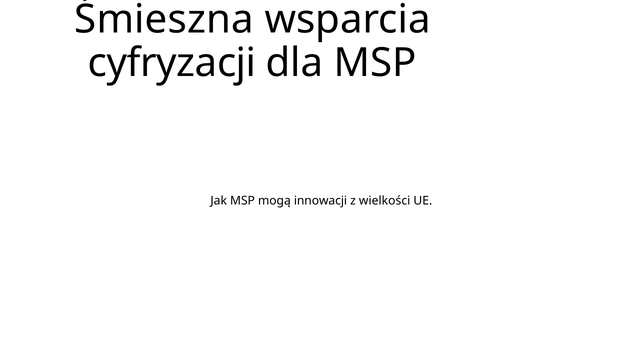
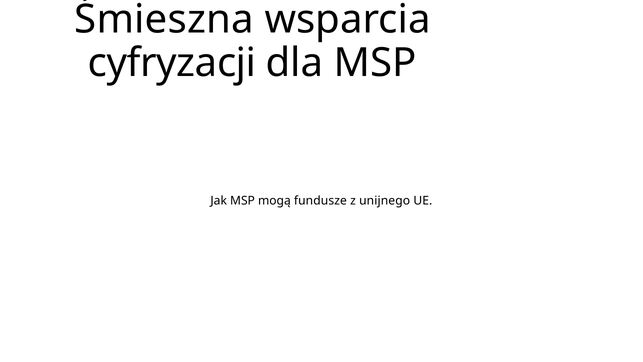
innowacji: innowacji -> fundusze
wielkości: wielkości -> unijnego
